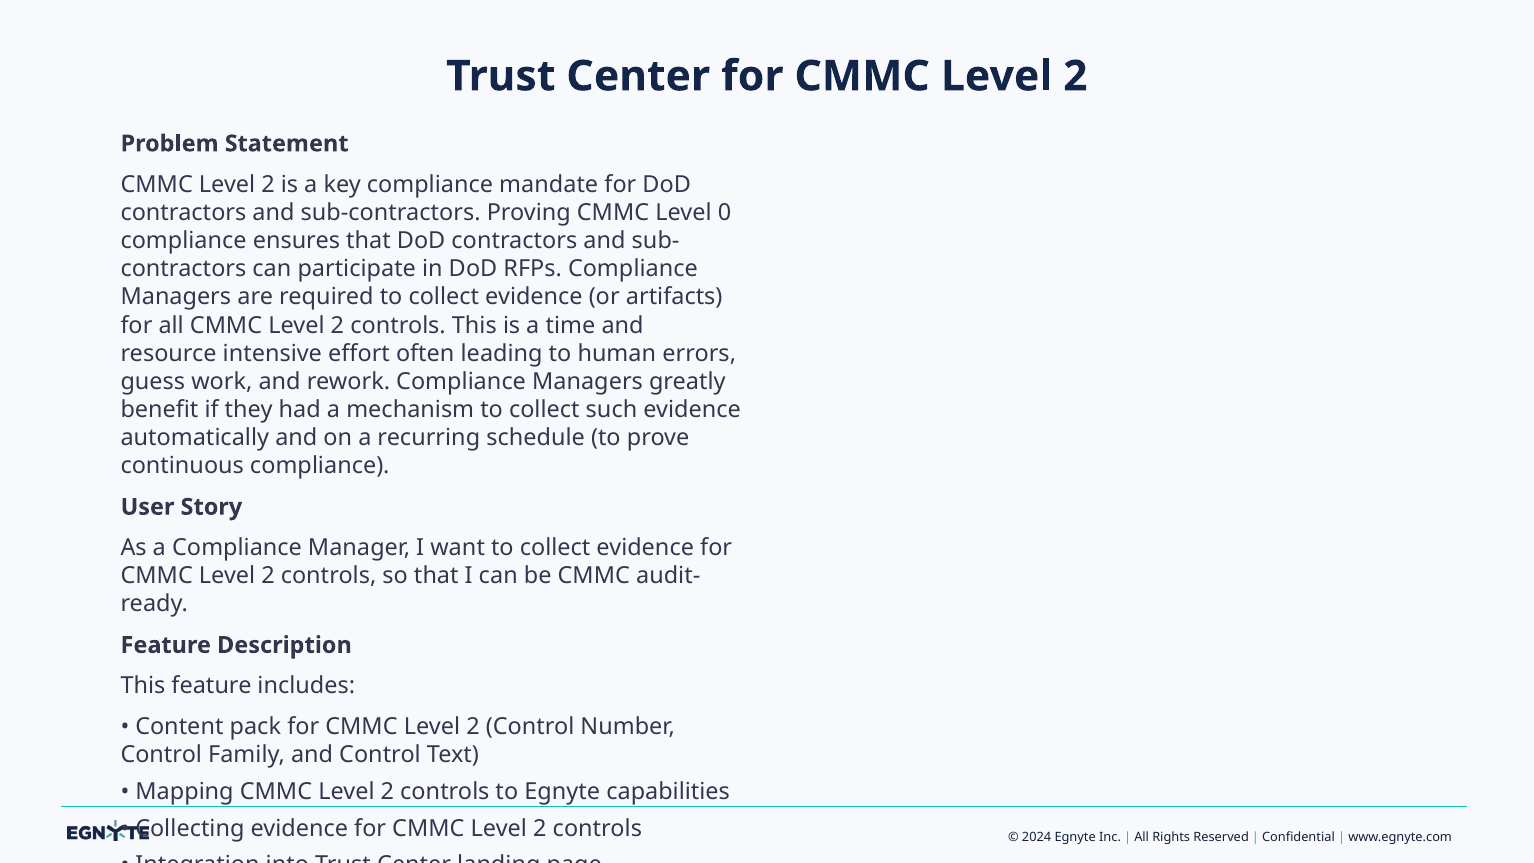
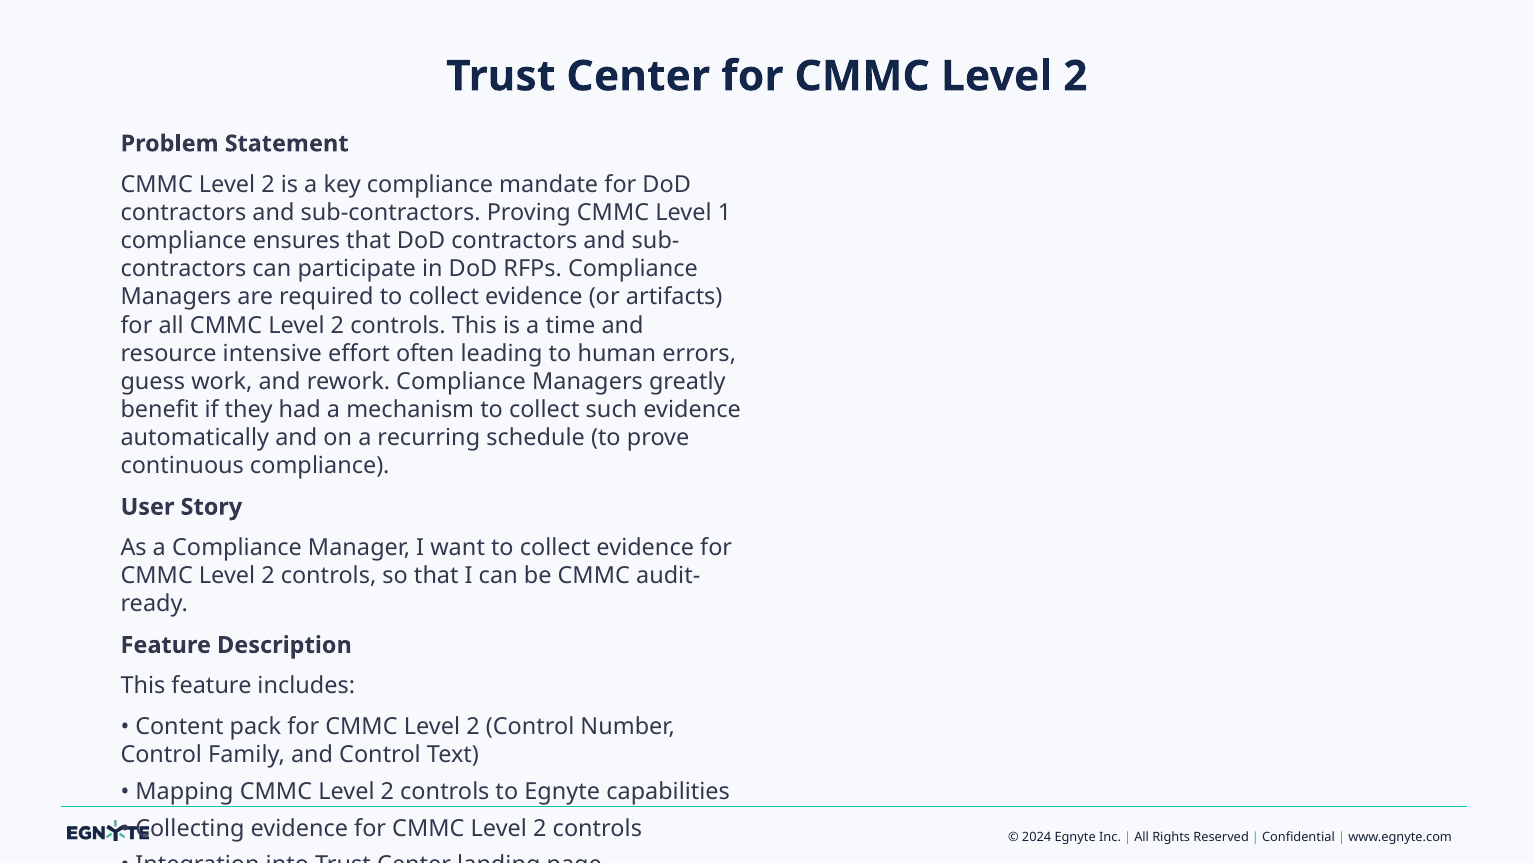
0: 0 -> 1
